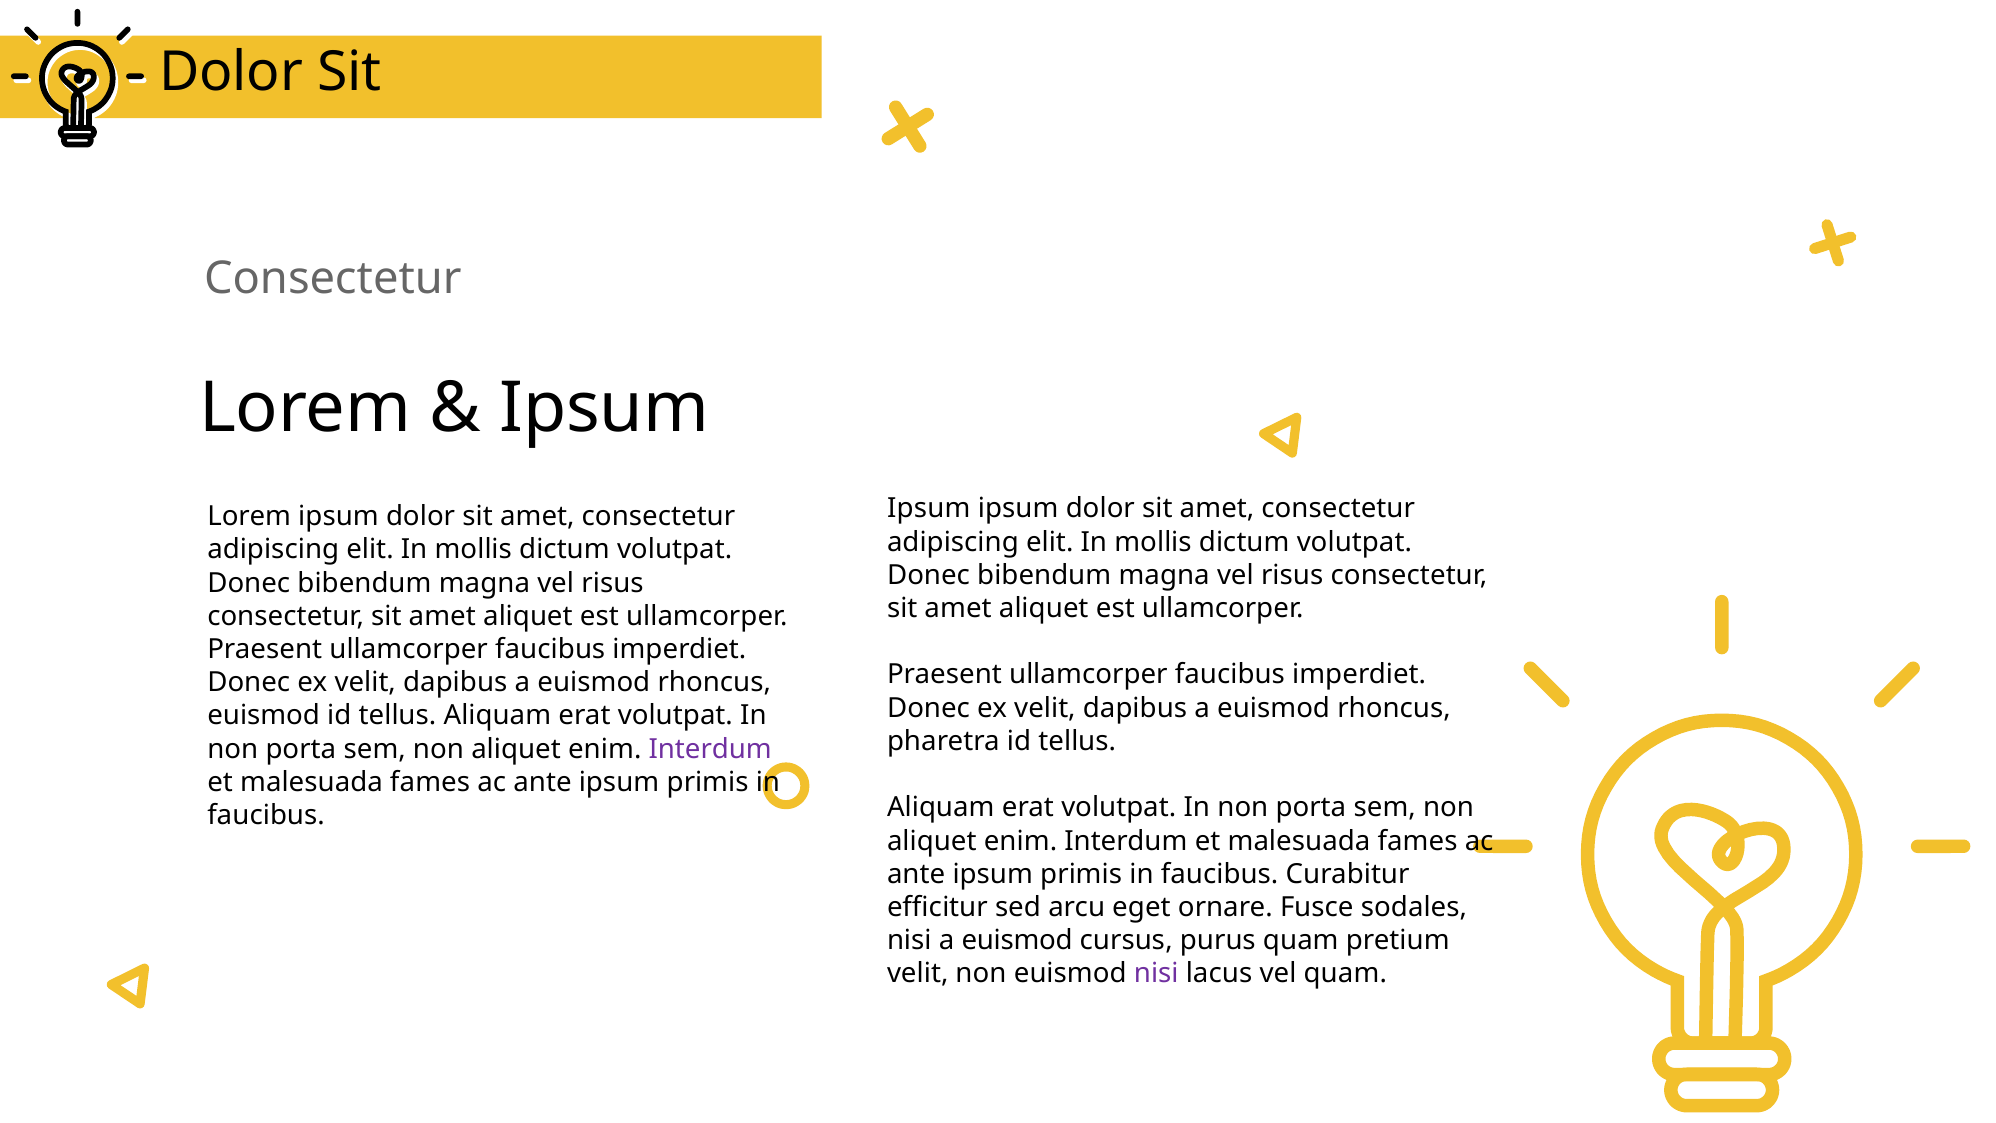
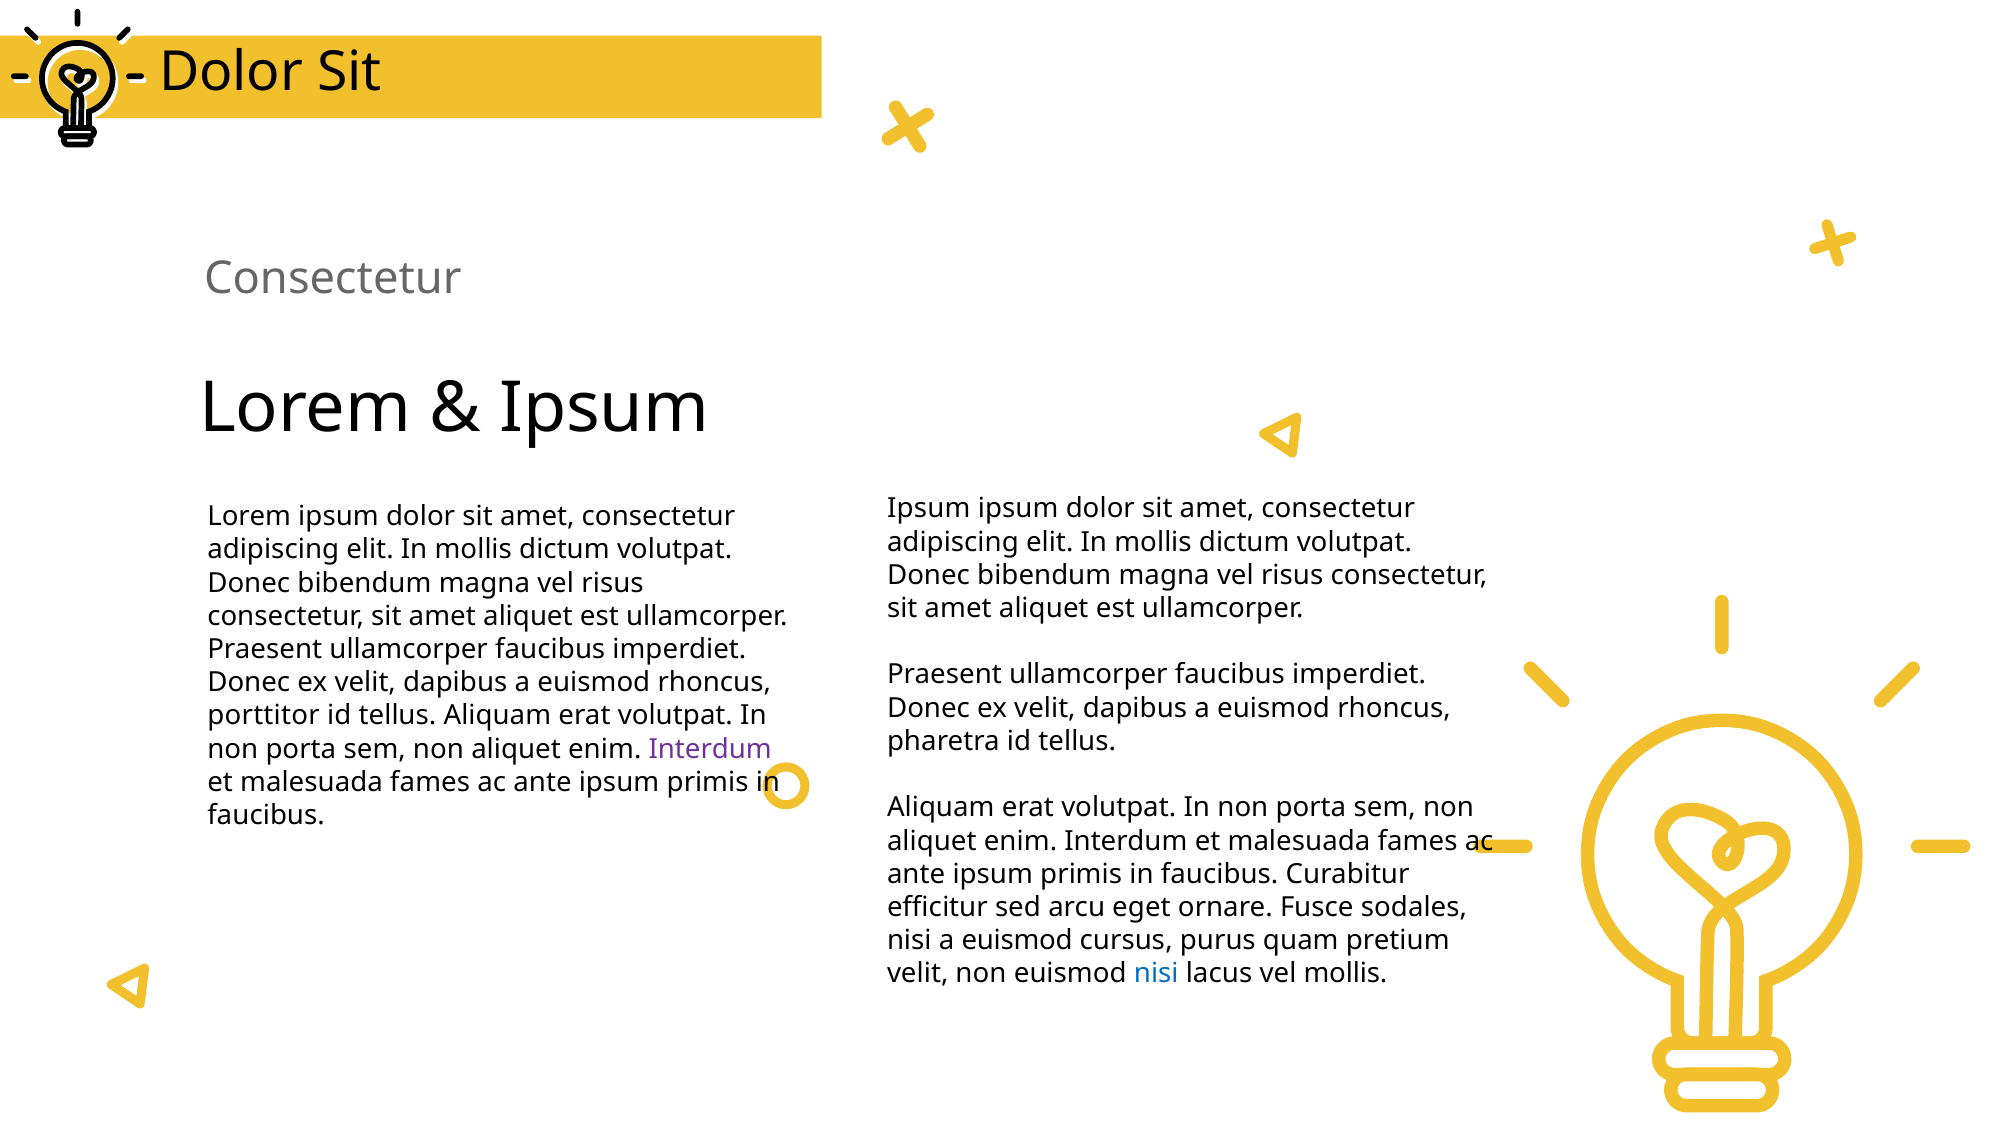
euismod at (264, 716): euismod -> porttitor
nisi at (1156, 974) colour: purple -> blue
vel quam: quam -> mollis
